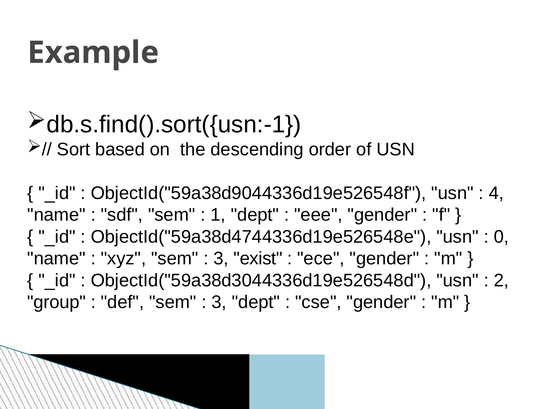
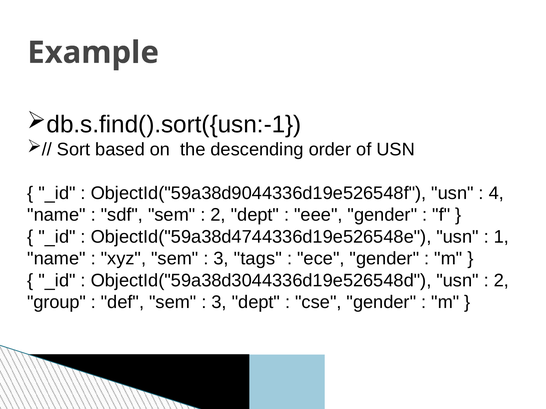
1 at (218, 215): 1 -> 2
0: 0 -> 1
exist: exist -> tags
